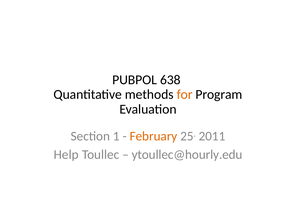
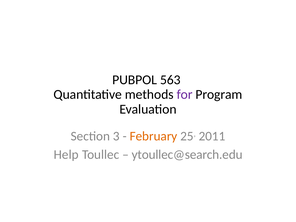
638: 638 -> 563
for colour: orange -> purple
1: 1 -> 3
ytoullec@hourly.edu: ytoullec@hourly.edu -> ytoullec@search.edu
